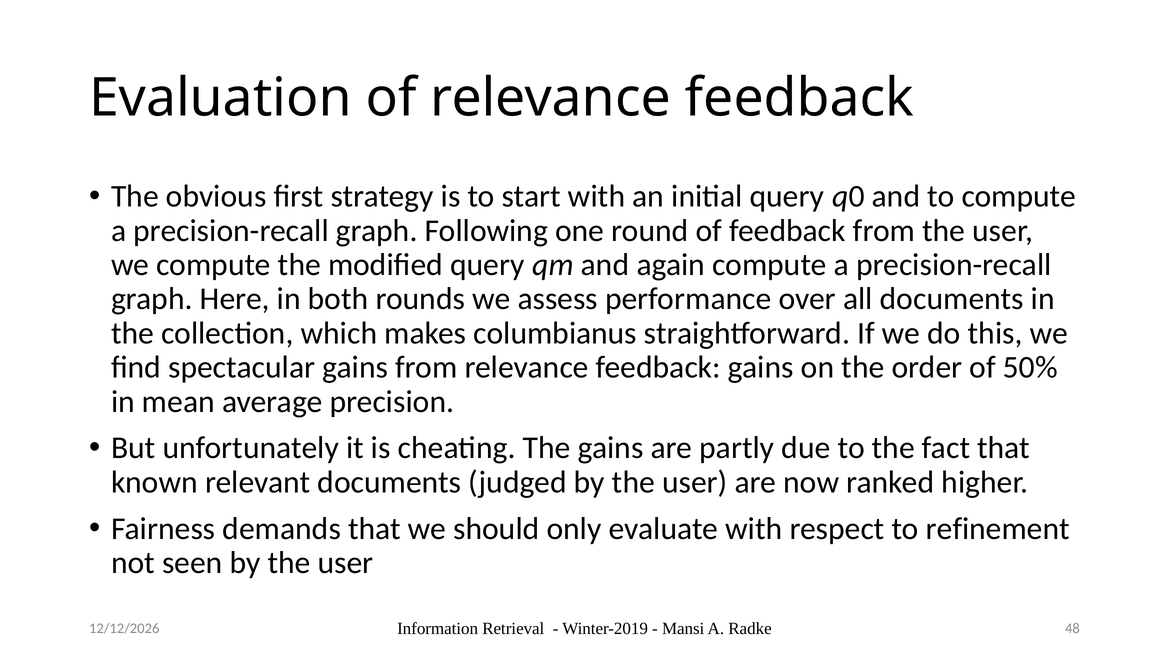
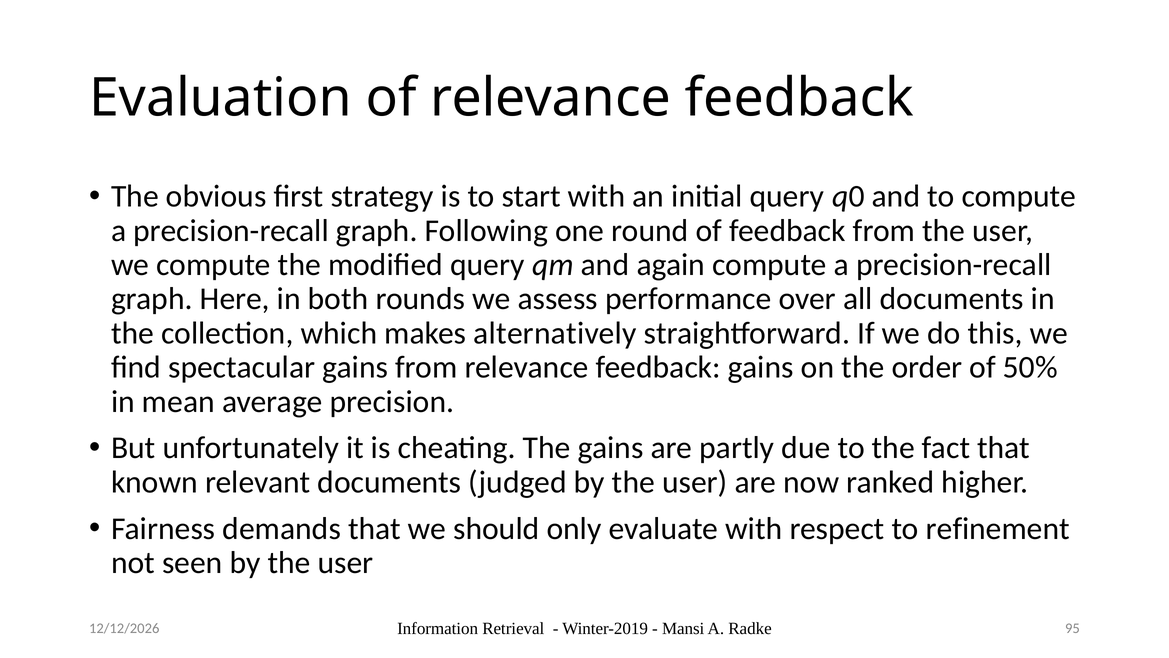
columbianus: columbianus -> alternatively
48: 48 -> 95
